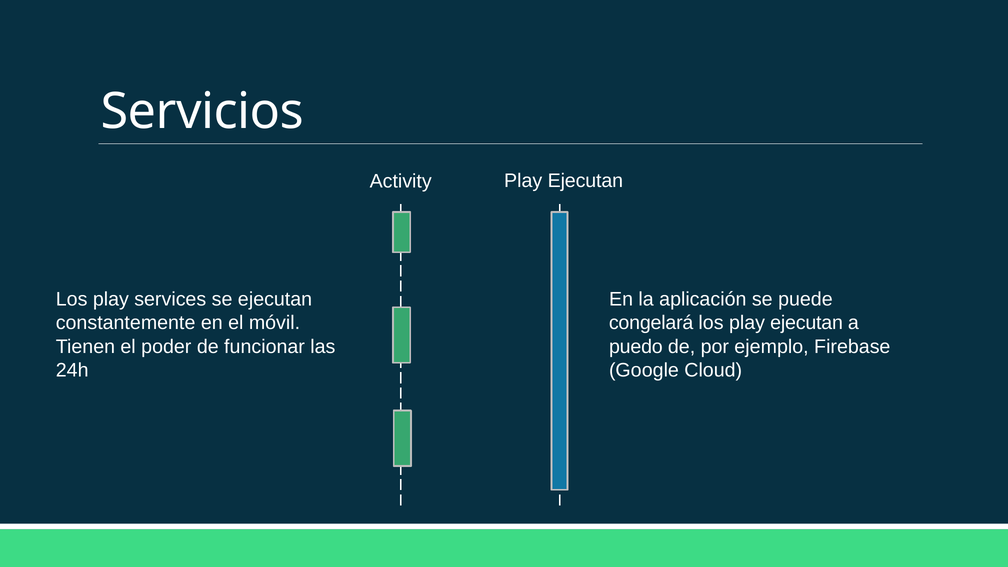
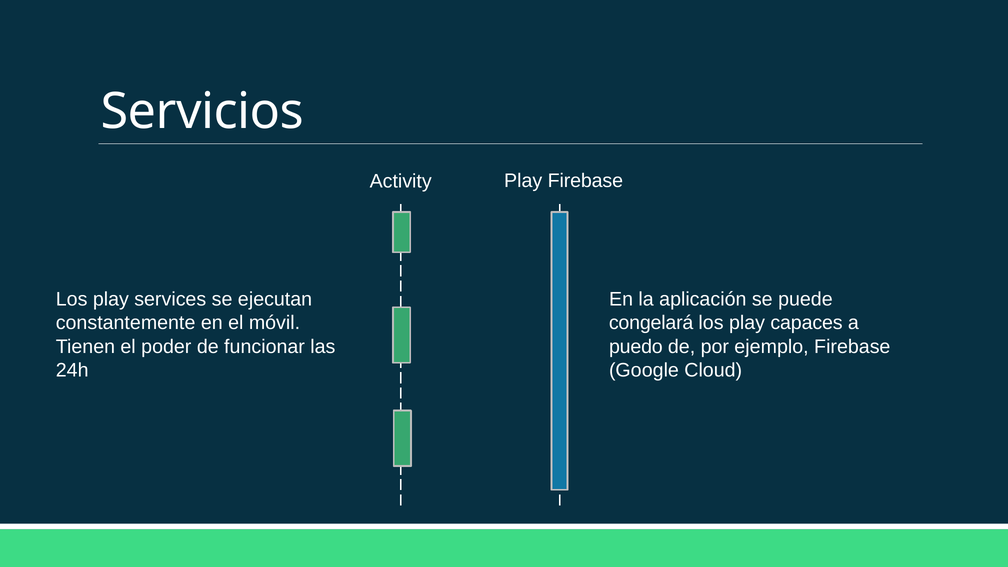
Activity Play Ejecutan: Ejecutan -> Firebase
los play ejecutan: ejecutan -> capaces
